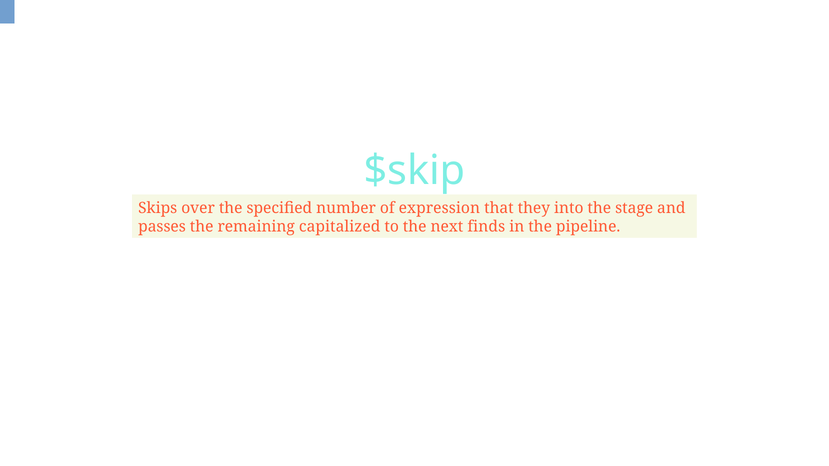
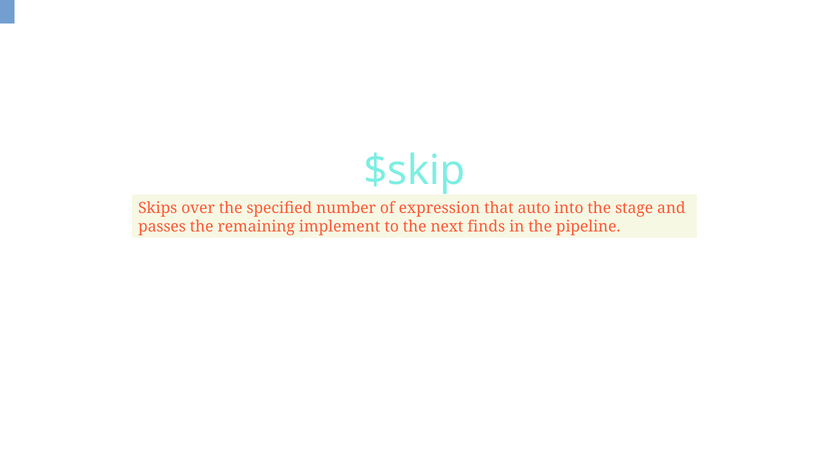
they: they -> auto
capitalized: capitalized -> implement
